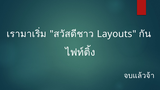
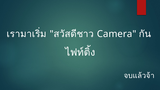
Layouts: Layouts -> Camera
